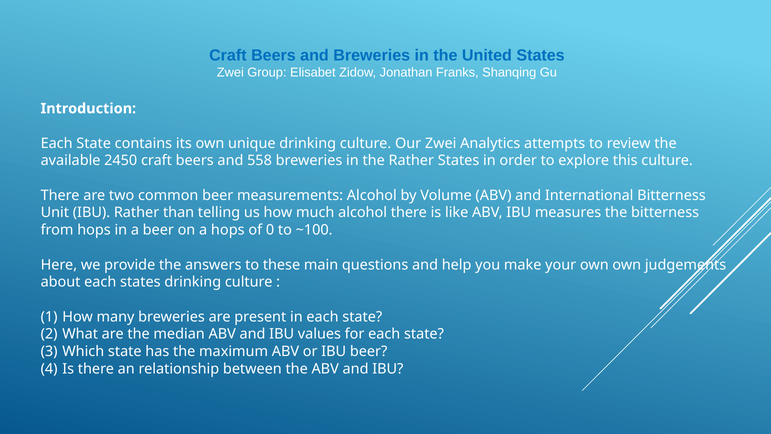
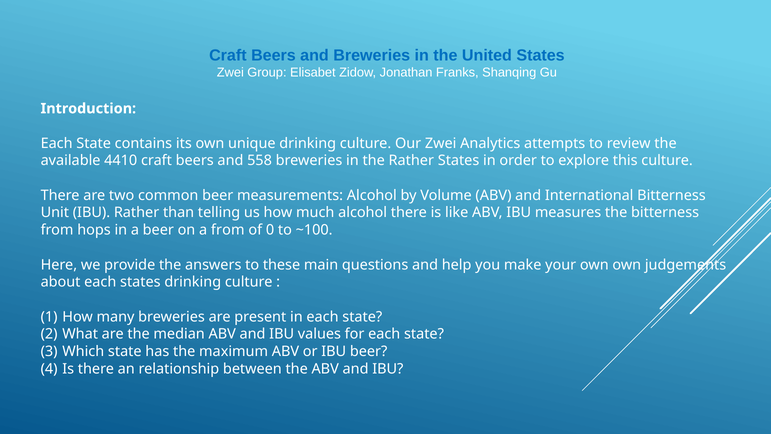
2450: 2450 -> 4410
a hops: hops -> from
